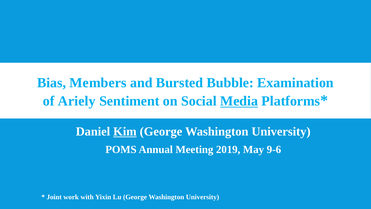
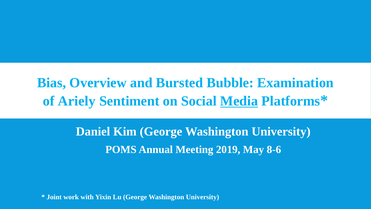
Members: Members -> Overview
Kim underline: present -> none
9-6: 9-6 -> 8-6
